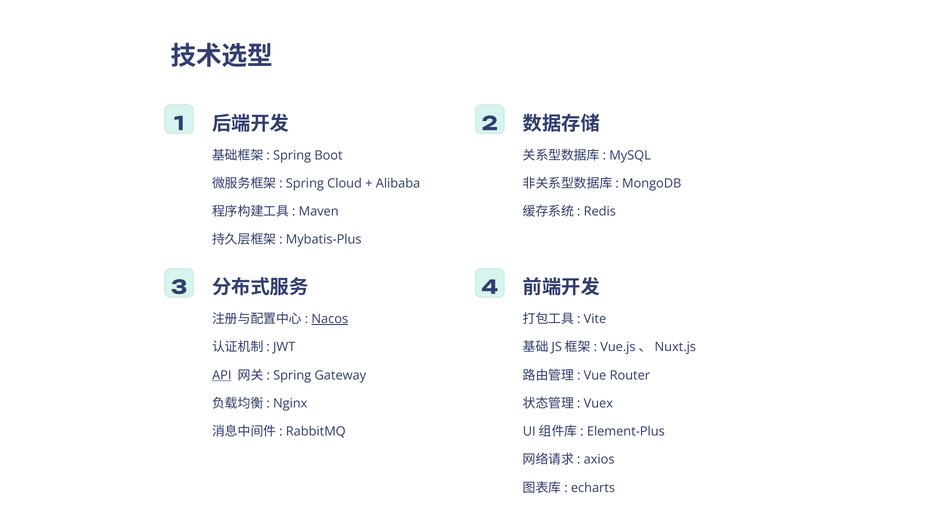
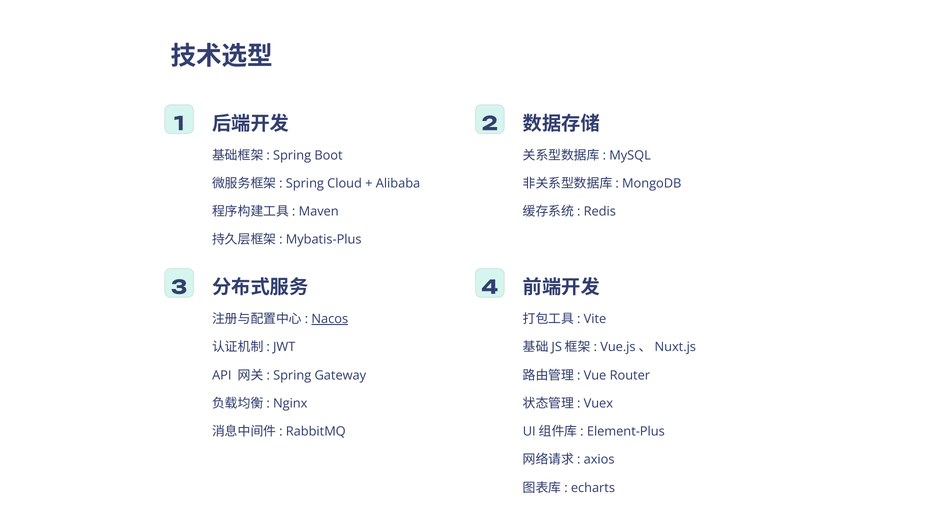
API underline: present -> none
